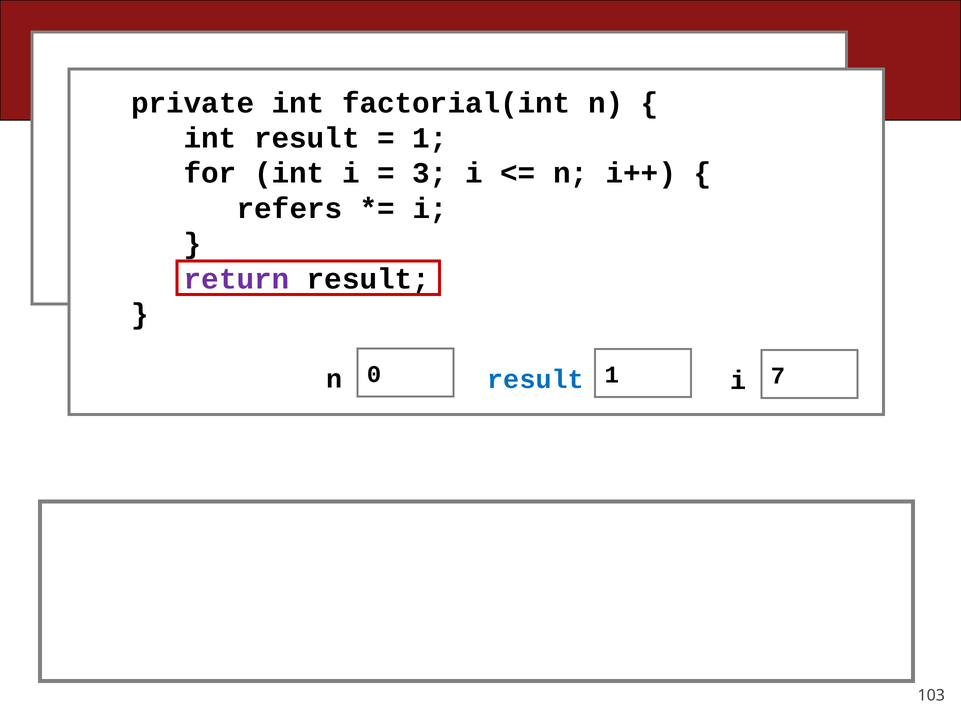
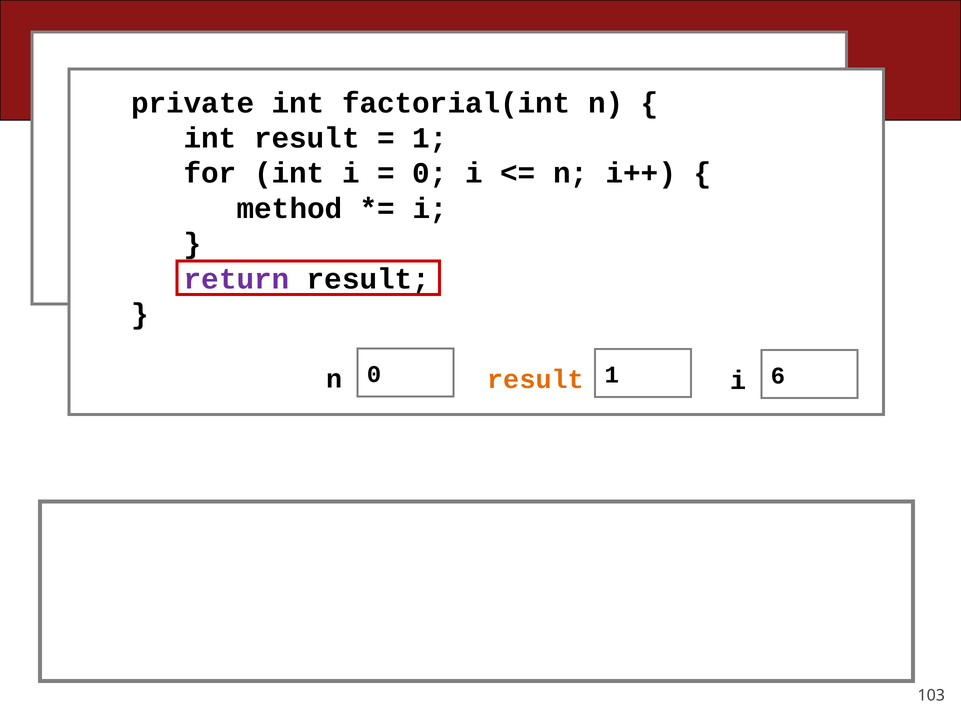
3 at (430, 173): 3 -> 0
refers: refers -> method
7: 7 -> 6
result at (536, 379) colour: blue -> orange
